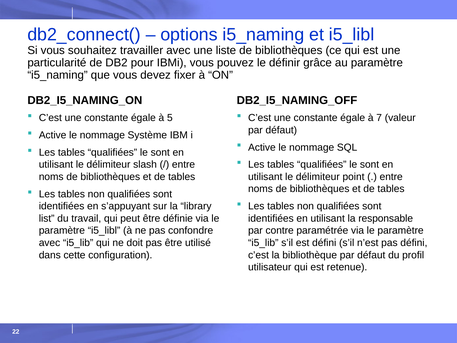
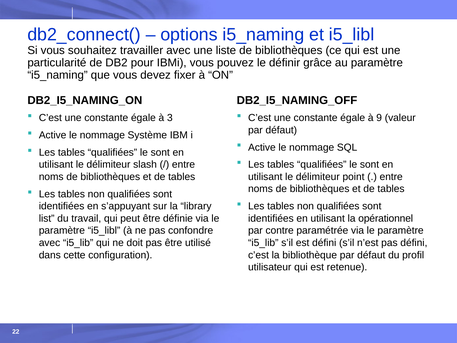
5: 5 -> 3
7: 7 -> 9
responsable: responsable -> opérationnel
